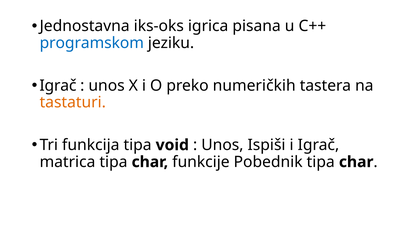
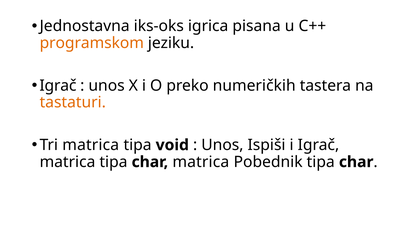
programskom colour: blue -> orange
Tri funkcija: funkcija -> matrica
char funkcije: funkcije -> matrica
